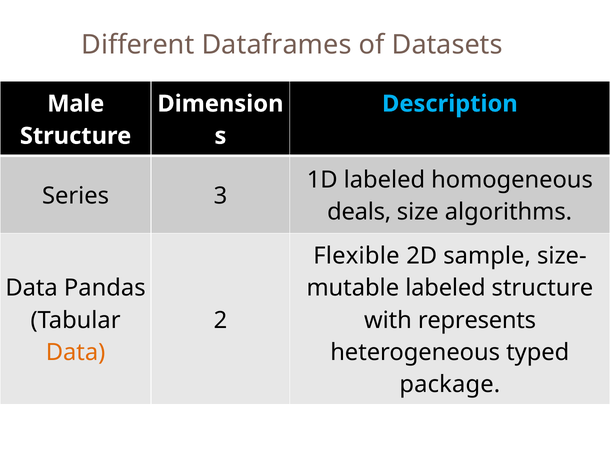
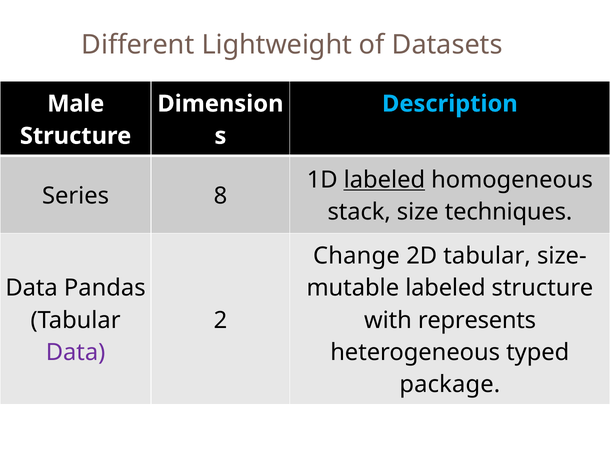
Dataframes: Dataframes -> Lightweight
labeled at (384, 180) underline: none -> present
3: 3 -> 8
deals: deals -> stack
algorithms: algorithms -> techniques
Flexible: Flexible -> Change
2D sample: sample -> tabular
Data at (76, 353) colour: orange -> purple
